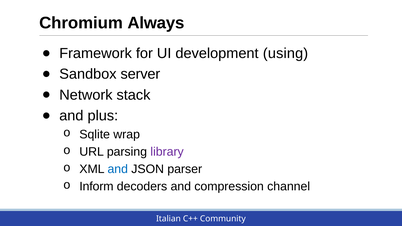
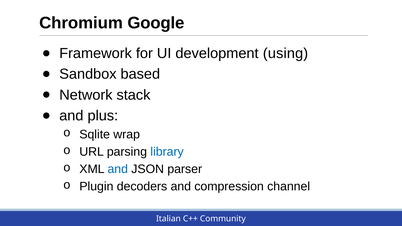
Always: Always -> Google
server: server -> based
library colour: purple -> blue
Inform: Inform -> Plugin
